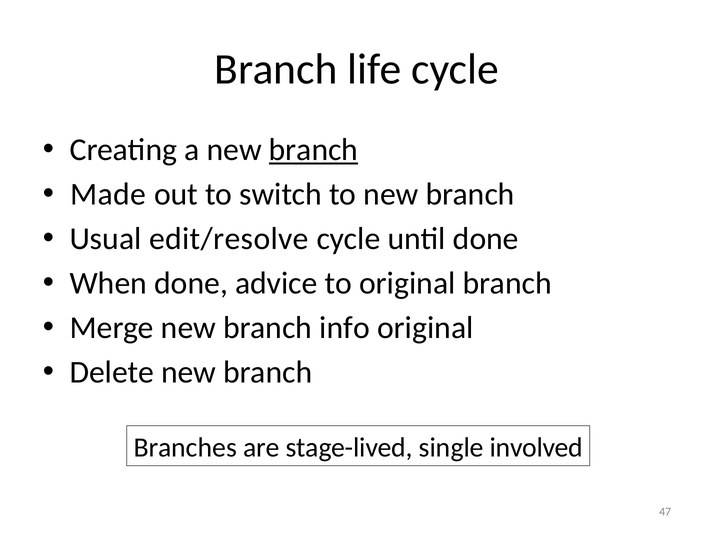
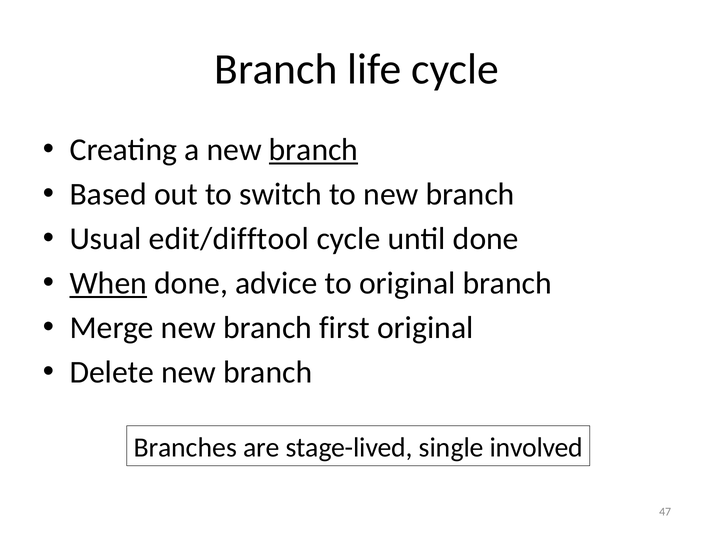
Made: Made -> Based
edit/resolve: edit/resolve -> edit/difftool
When underline: none -> present
info: info -> first
